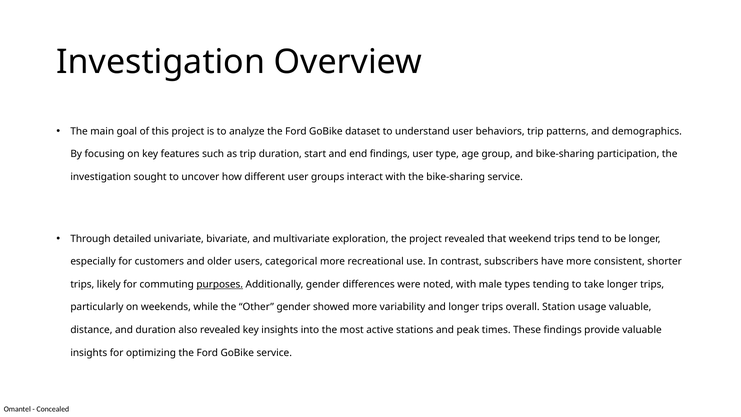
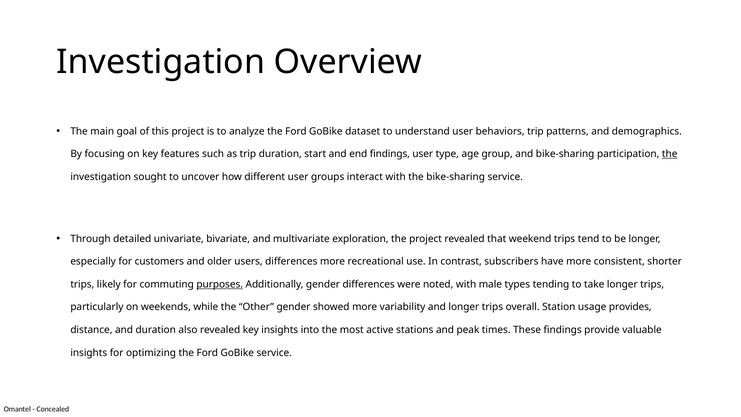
the at (670, 154) underline: none -> present
users categorical: categorical -> differences
usage valuable: valuable -> provides
